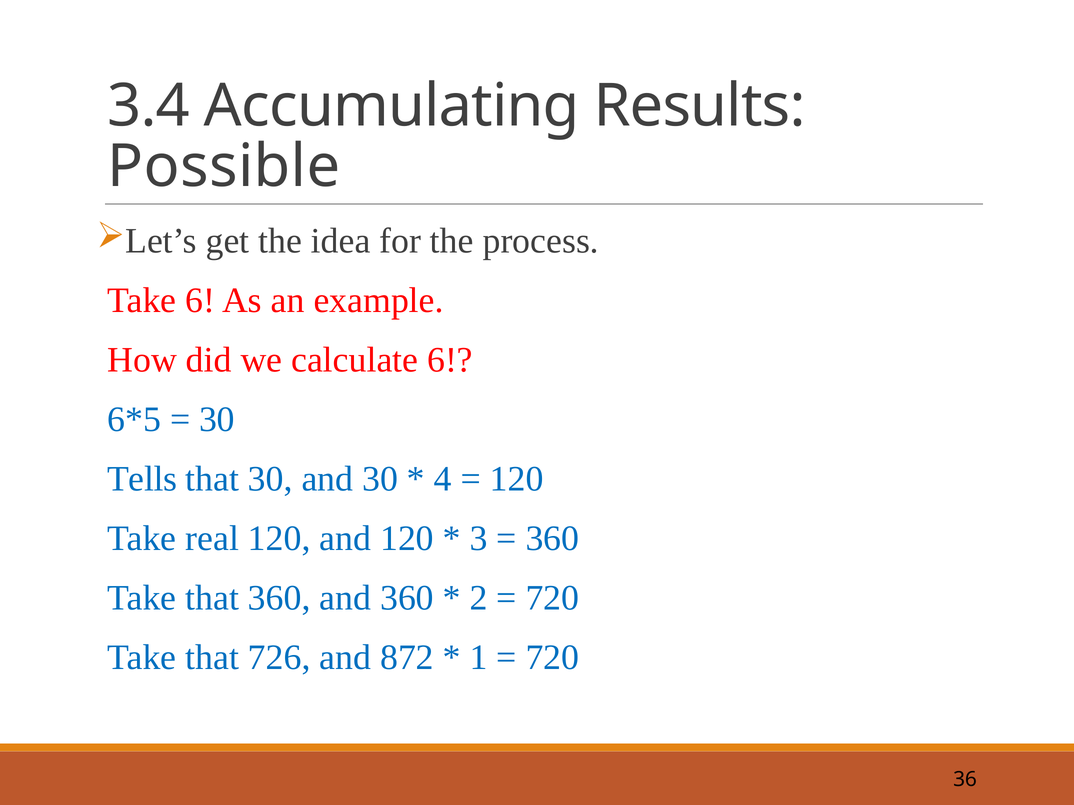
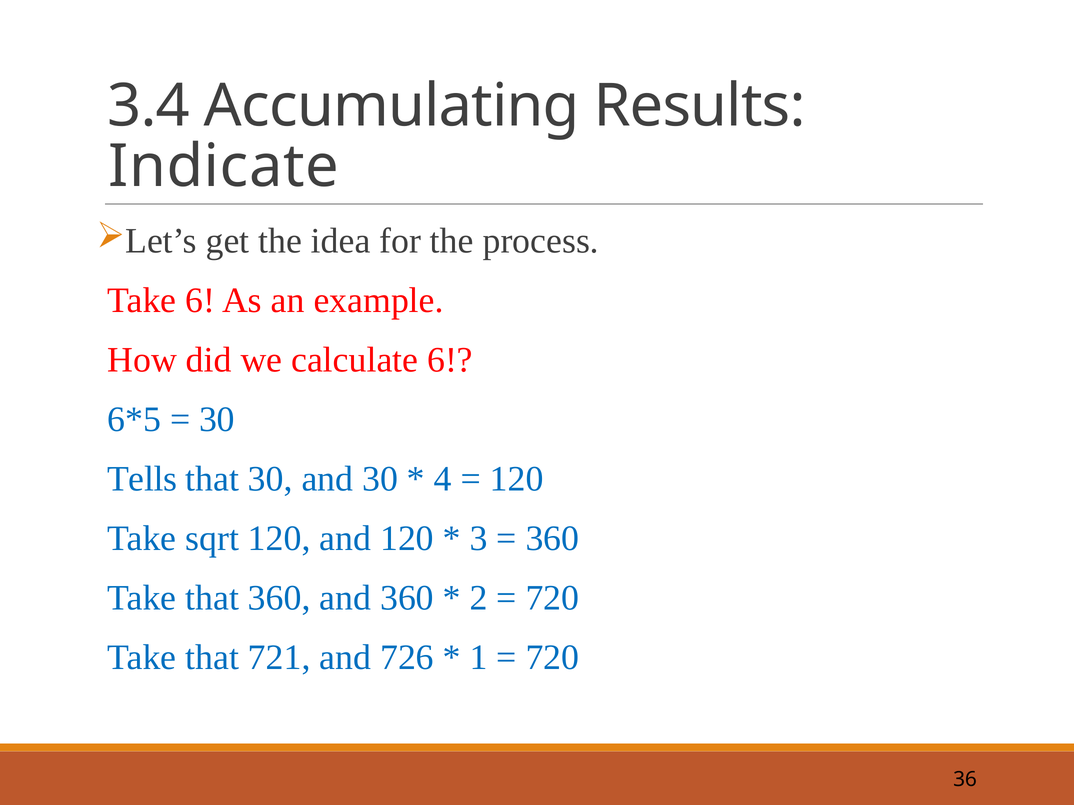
Possible: Possible -> Indicate
real: real -> sqrt
726: 726 -> 721
872: 872 -> 726
